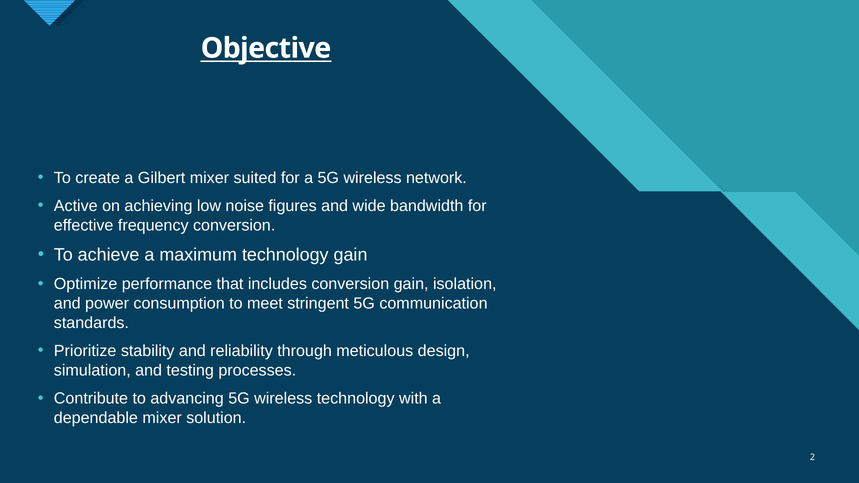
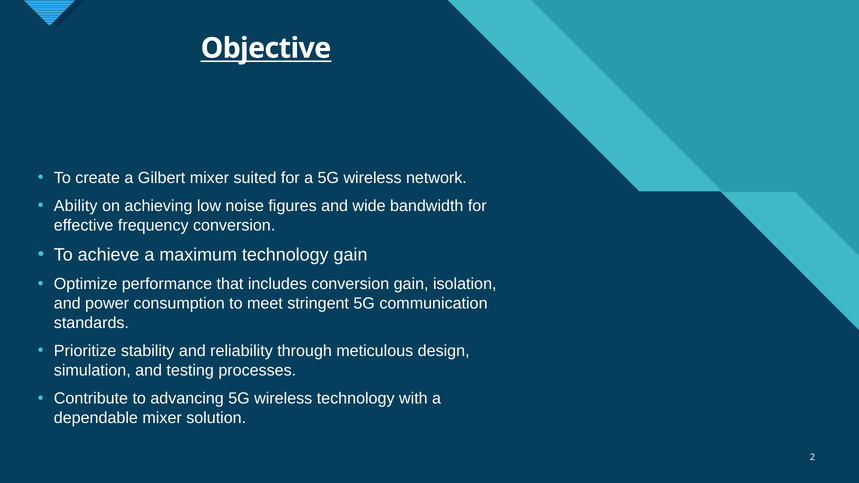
Active: Active -> Ability
